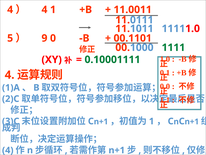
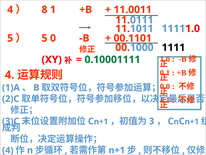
4 at (44, 10): 4 -> 8
9 at (44, 38): 9 -> 5
1111 colour: green -> black
1 at (152, 121): 1 -> 3
